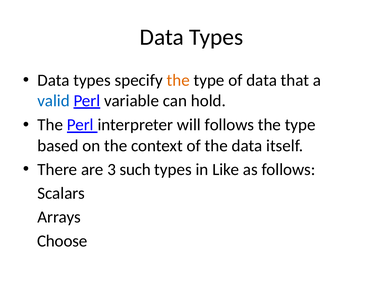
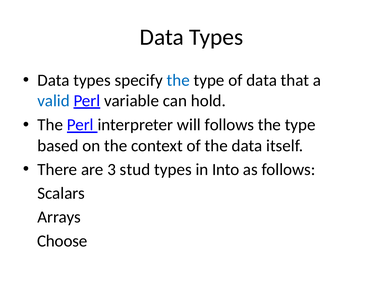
the at (178, 80) colour: orange -> blue
such: such -> stud
Like: Like -> Into
